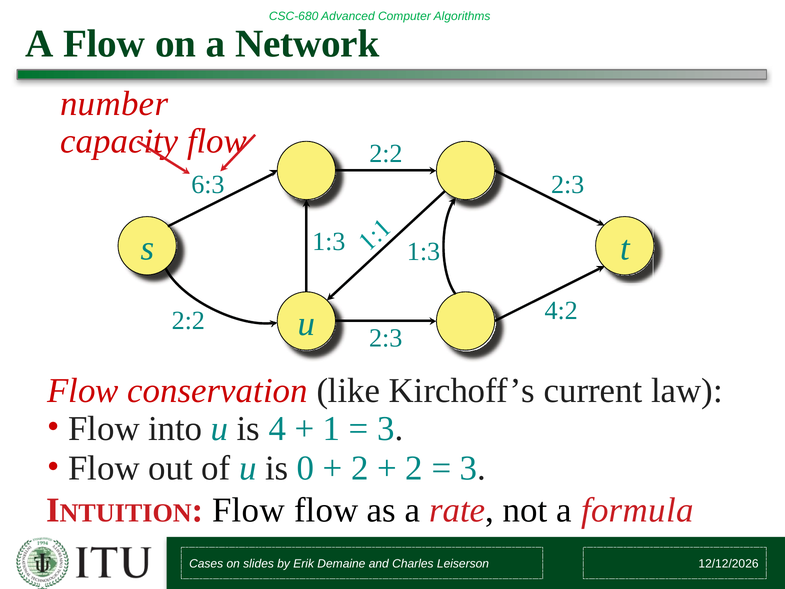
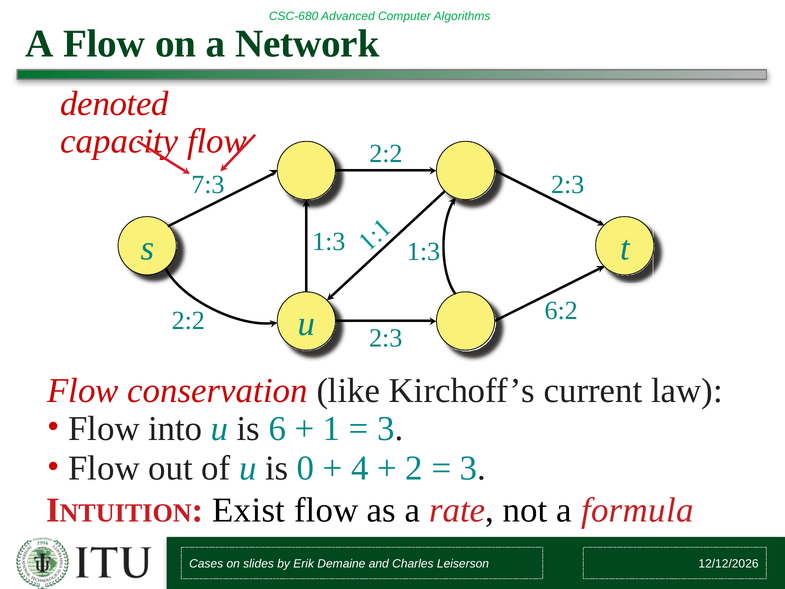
number: number -> denoted
6:3: 6:3 -> 7:3
4:2: 4:2 -> 6:2
4: 4 -> 6
2 at (360, 468): 2 -> 4
Flow at (249, 510): Flow -> Exist
